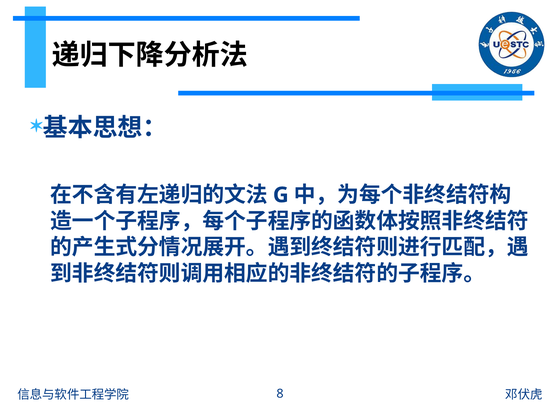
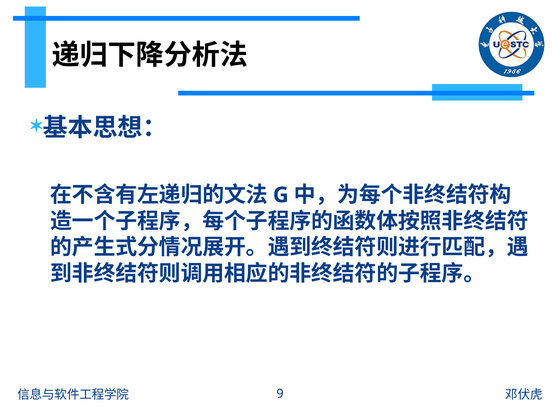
8: 8 -> 9
